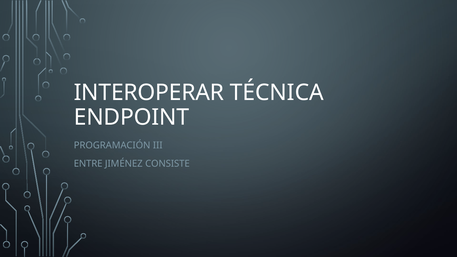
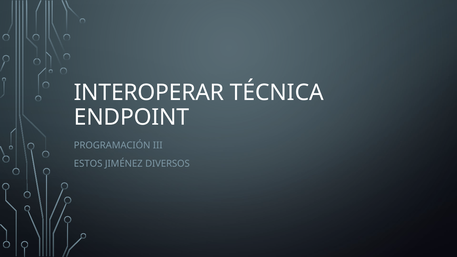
ENTRE: ENTRE -> ESTOS
CONSISTE: CONSISTE -> DIVERSOS
